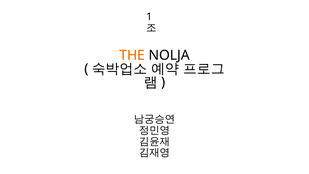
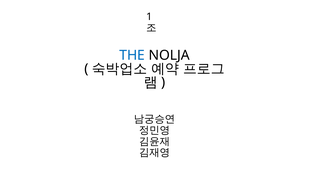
THE colour: orange -> blue
